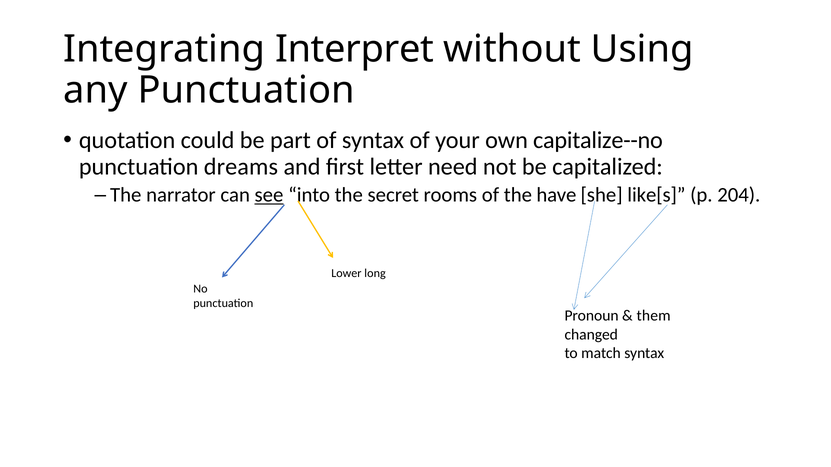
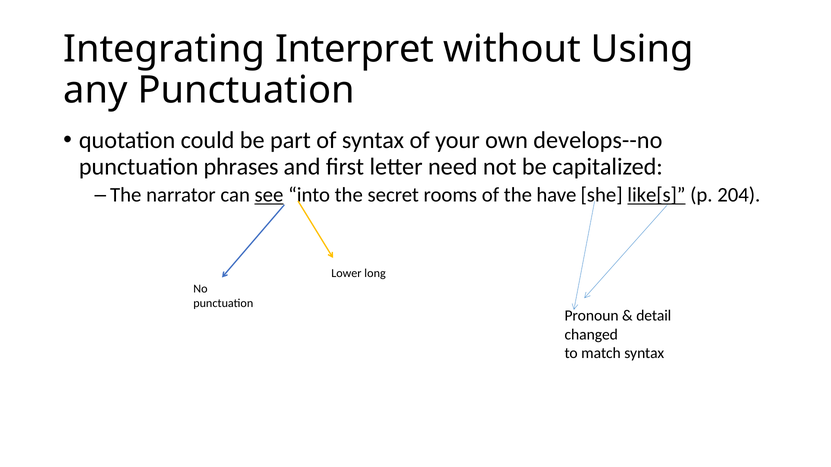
capitalize--no: capitalize--no -> develops--no
dreams: dreams -> phrases
like[s underline: none -> present
them: them -> detail
